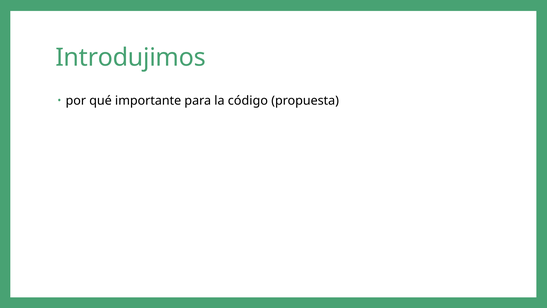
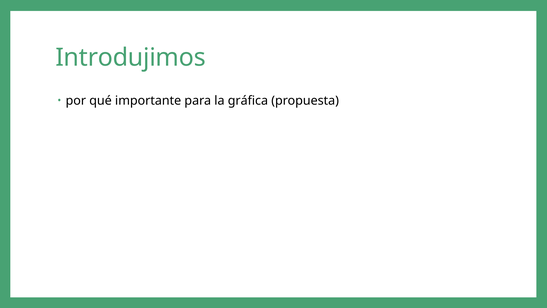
código: código -> gráfica
